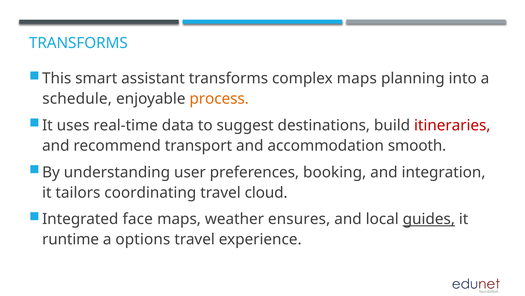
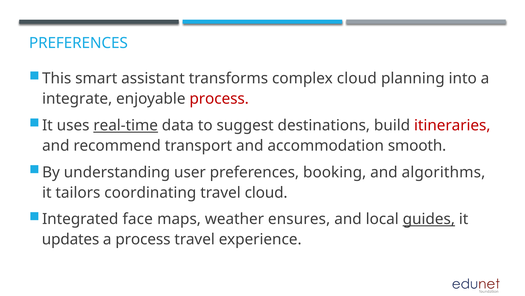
TRANSFORMS at (78, 43): TRANSFORMS -> PREFERENCES
complex maps: maps -> cloud
schedule: schedule -> integrate
process at (219, 99) colour: orange -> red
real-time underline: none -> present
integration: integration -> algorithms
runtime: runtime -> updates
a options: options -> process
